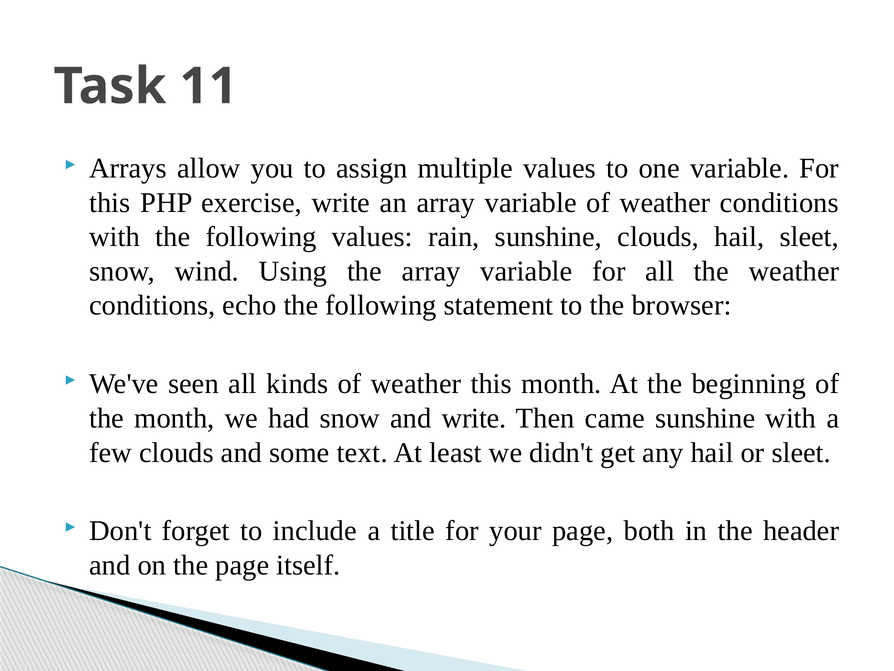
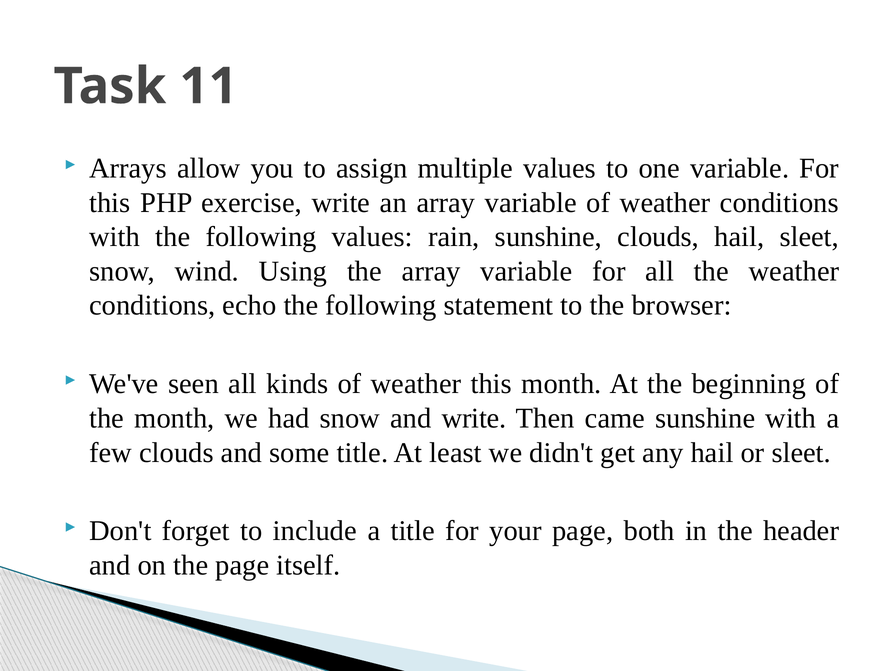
some text: text -> title
